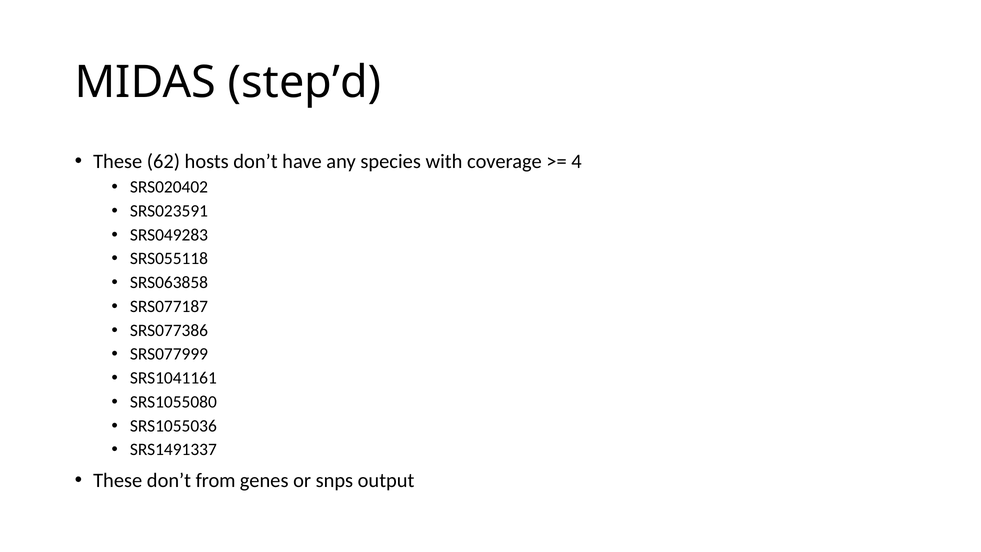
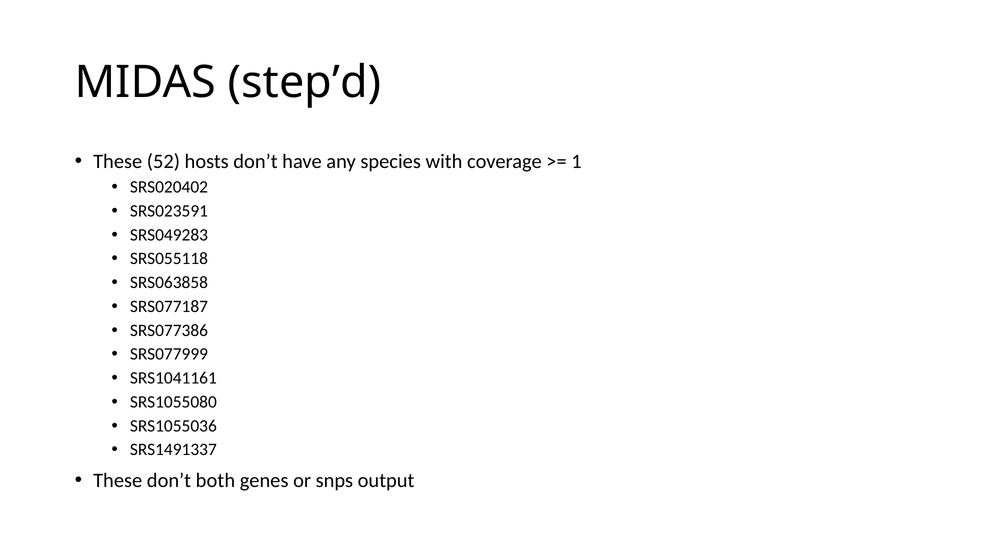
62: 62 -> 52
4: 4 -> 1
from: from -> both
